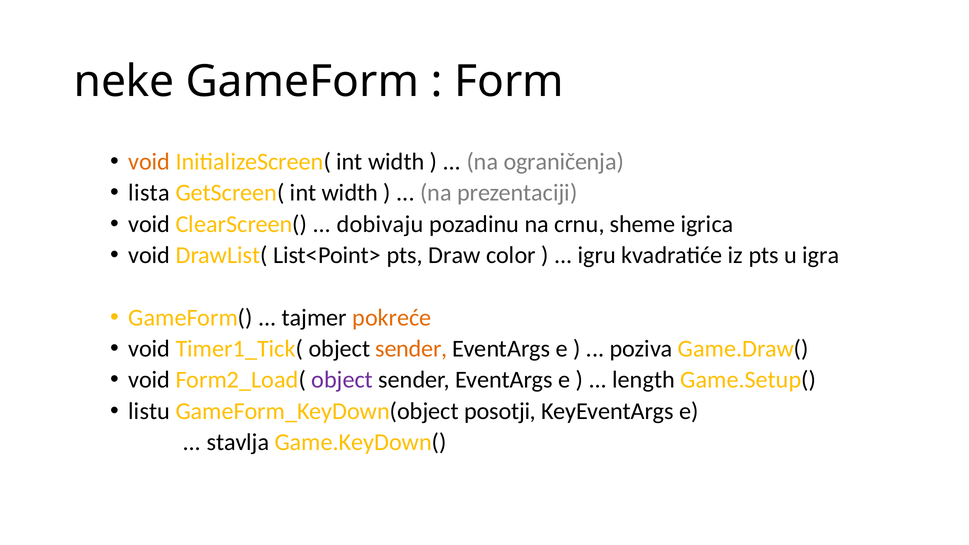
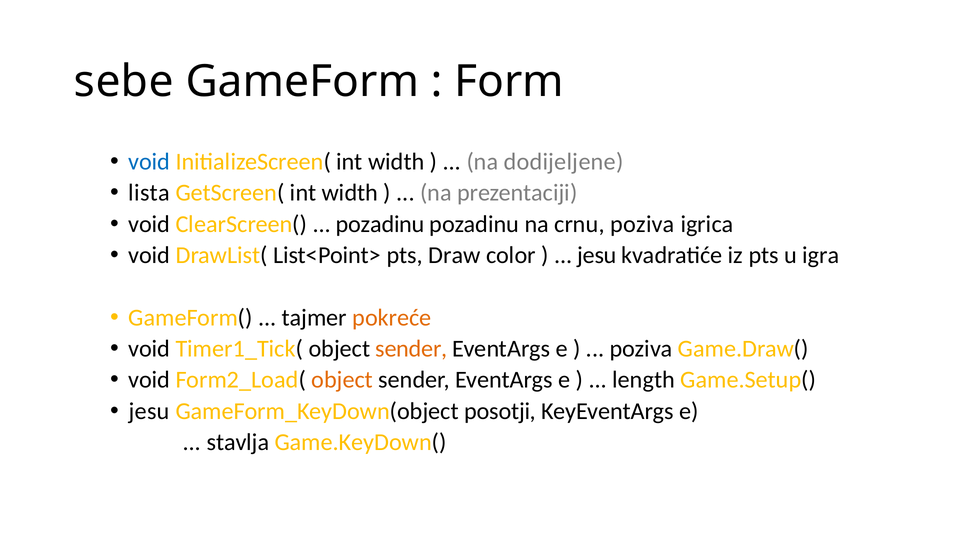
neke: neke -> sebe
void at (149, 162) colour: orange -> blue
ograničenja: ograničenja -> dodijeljene
dobivaju at (380, 224): dobivaju -> pozadinu
crnu sheme: sheme -> poziva
igru at (597, 255): igru -> jesu
object at (342, 380) colour: purple -> orange
listu at (149, 411): listu -> jesu
